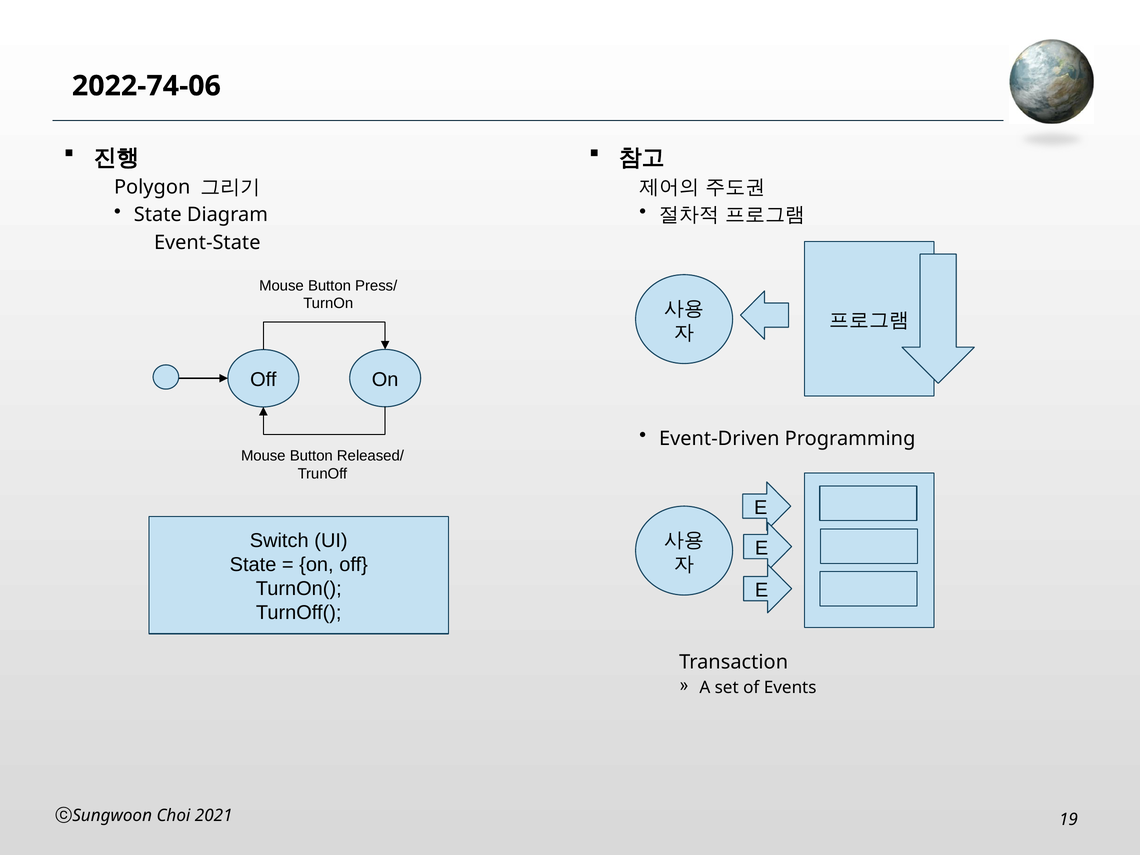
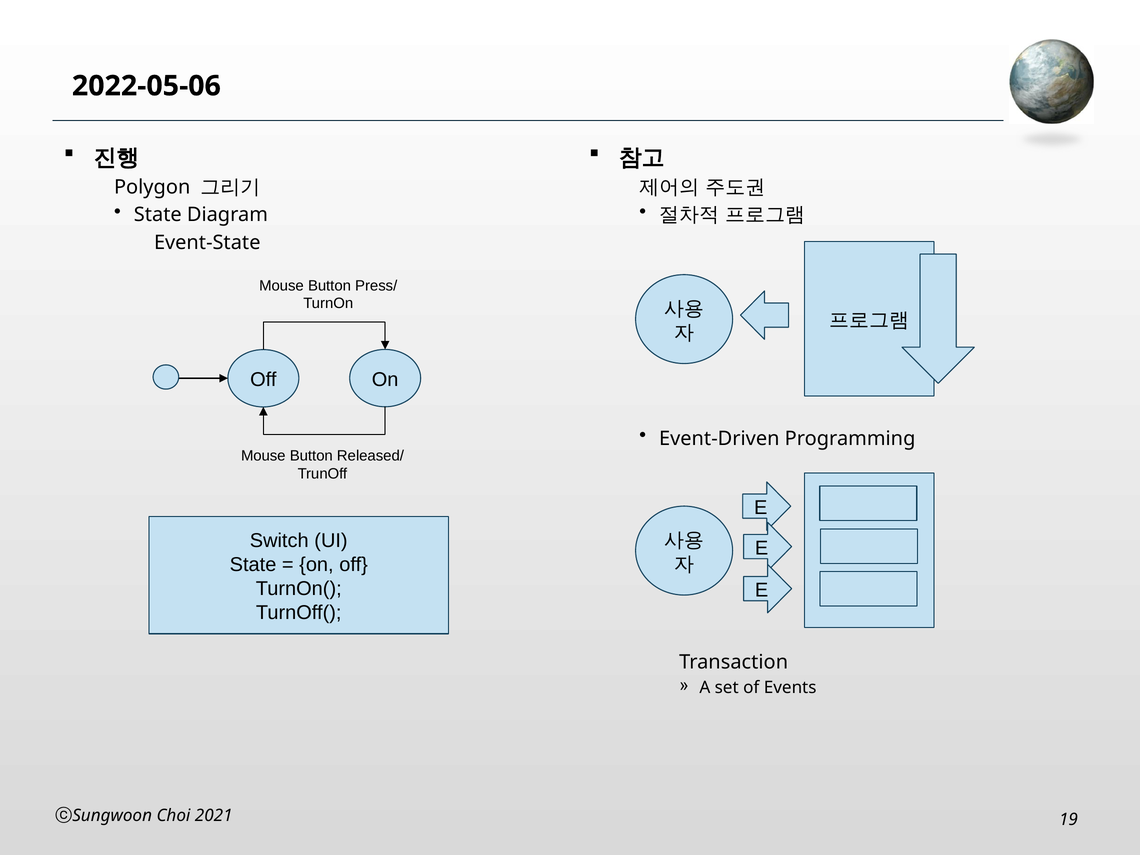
2022-74-06: 2022-74-06 -> 2022-05-06
